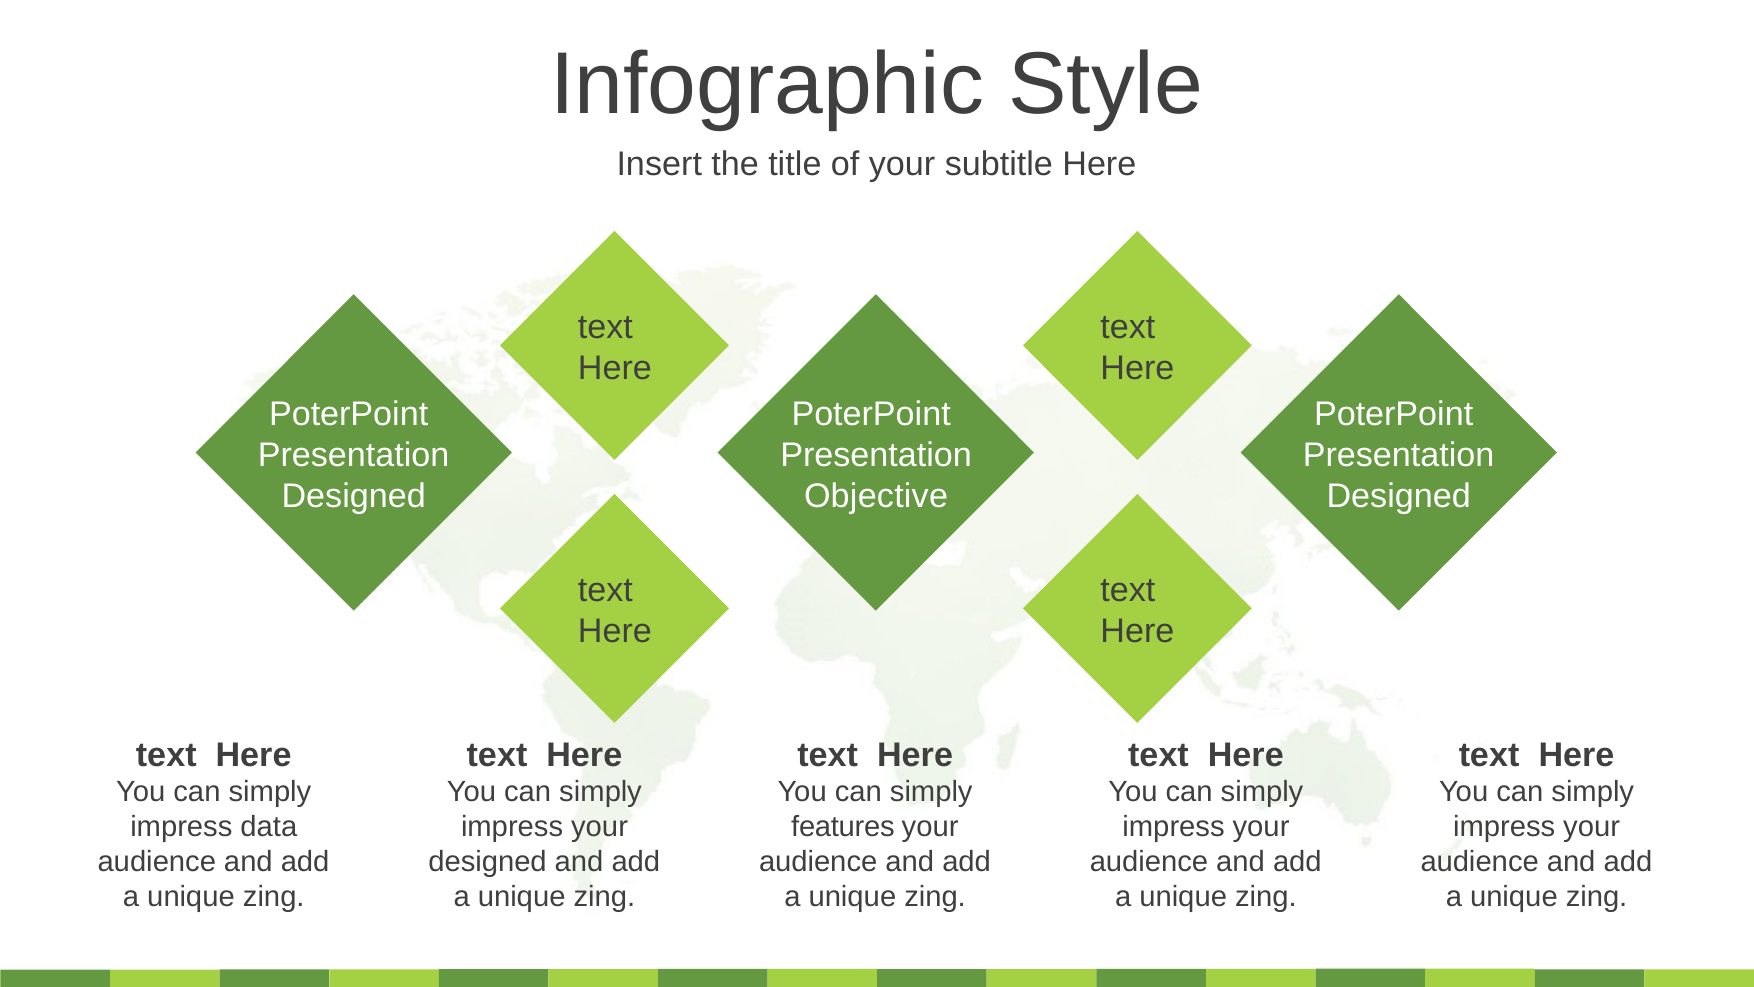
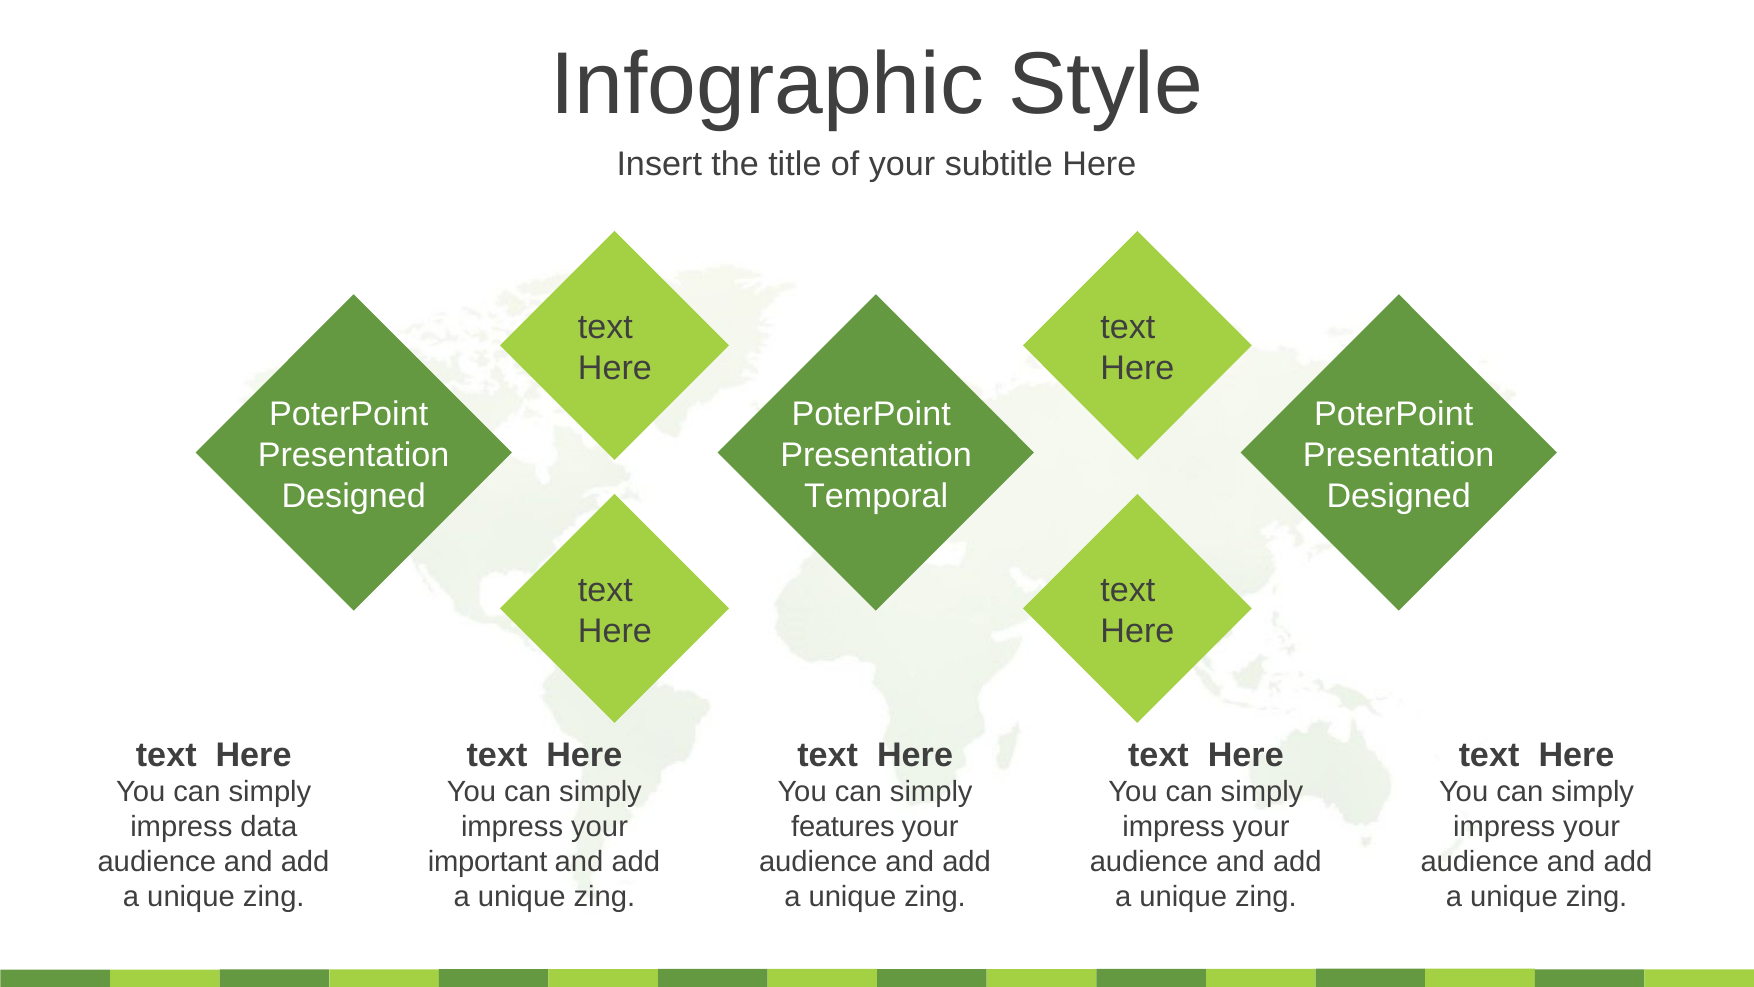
Objective: Objective -> Temporal
designed at (488, 861): designed -> important
